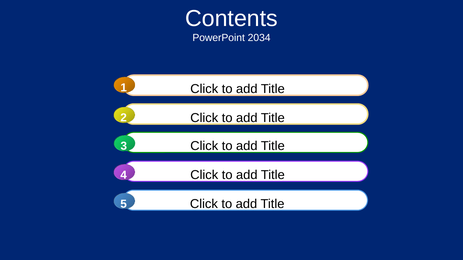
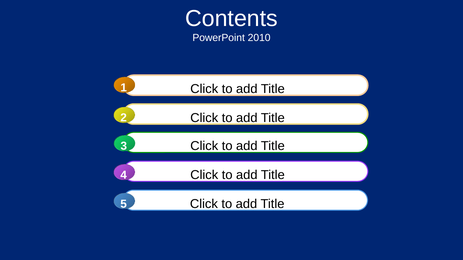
2034: 2034 -> 2010
